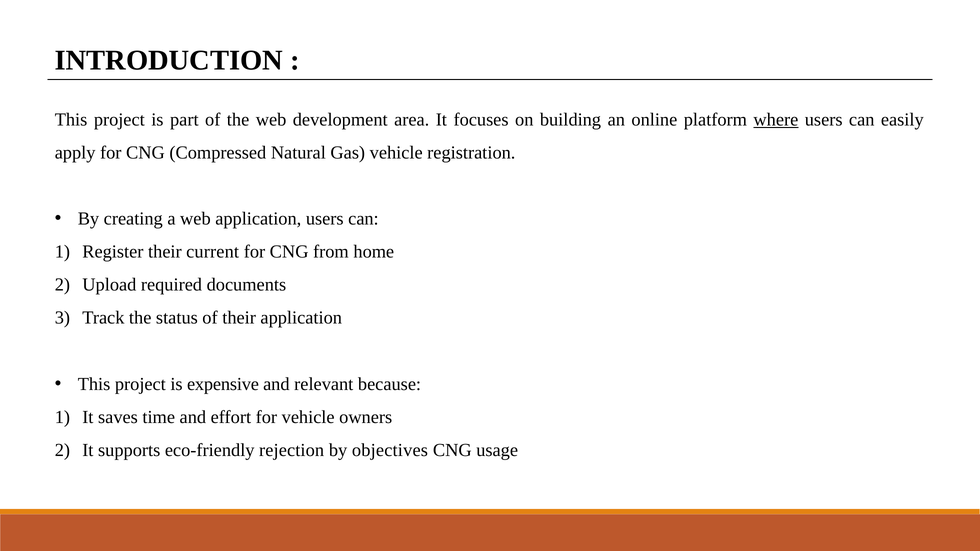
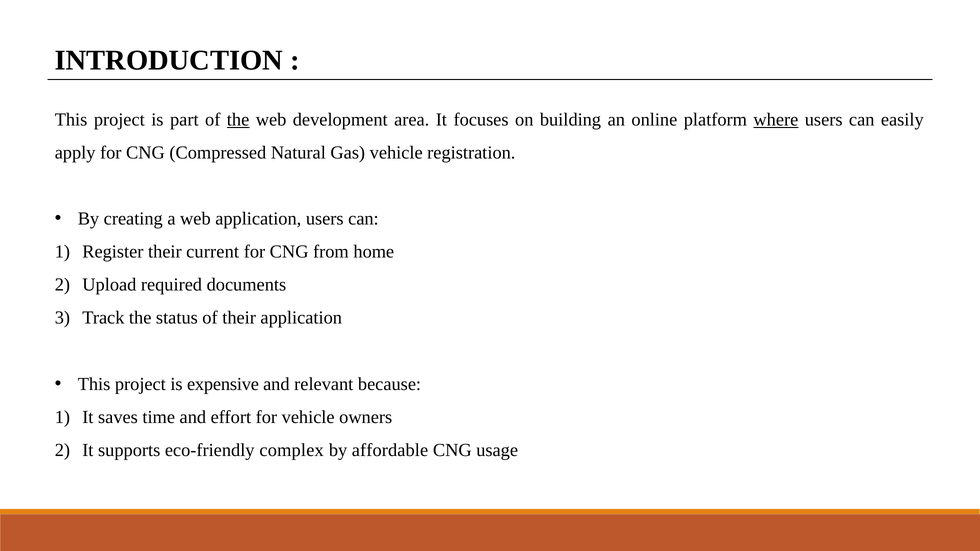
the at (238, 120) underline: none -> present
rejection: rejection -> complex
objectives: objectives -> affordable
